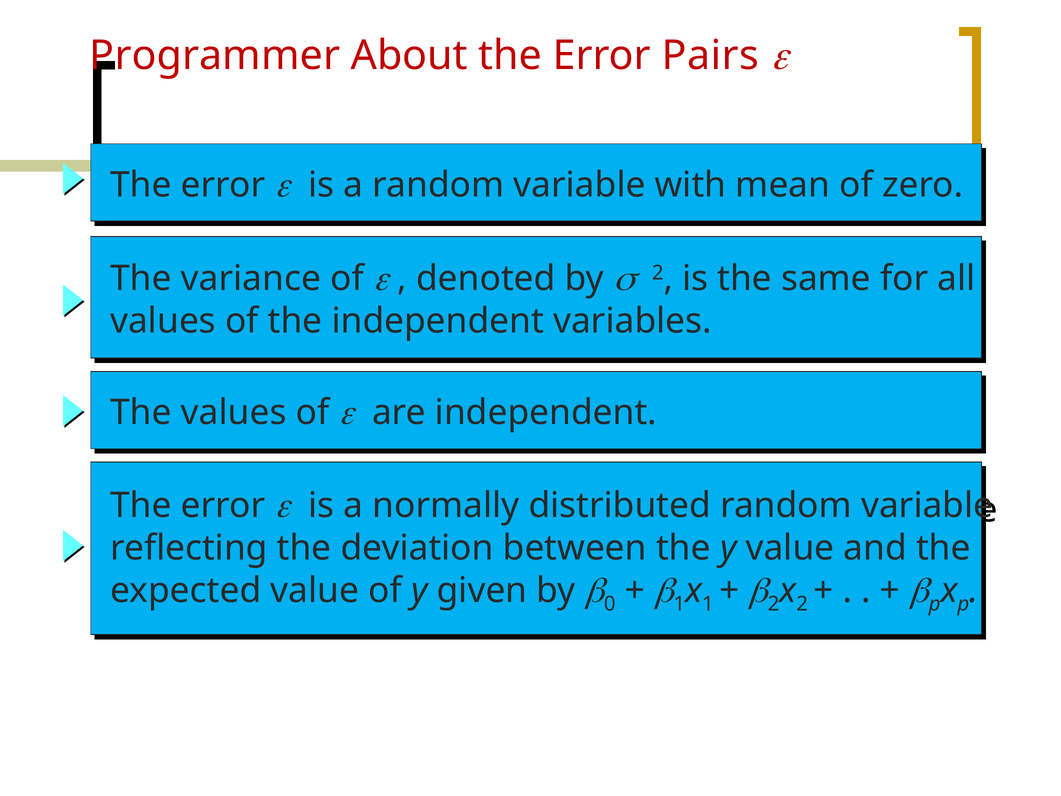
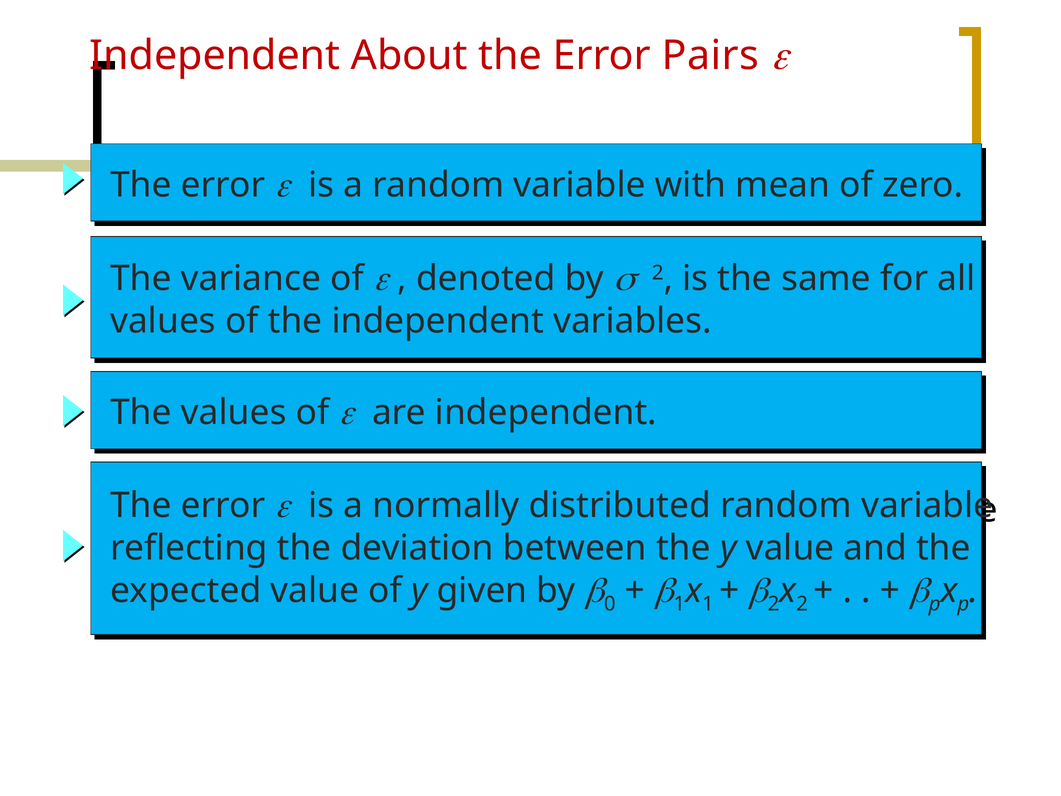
Programmer at (215, 56): Programmer -> Independent
